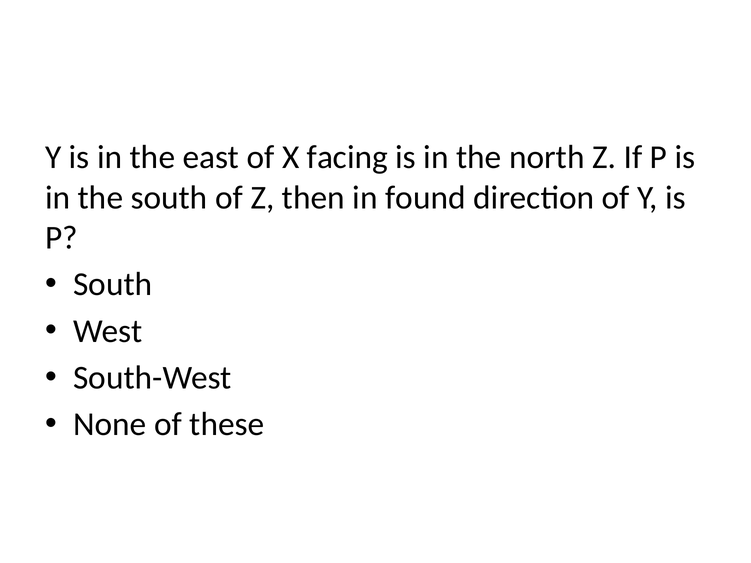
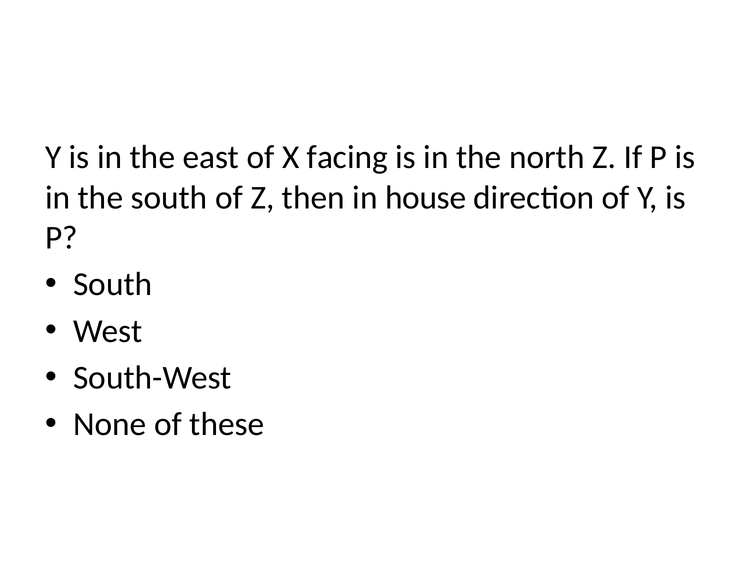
found: found -> house
